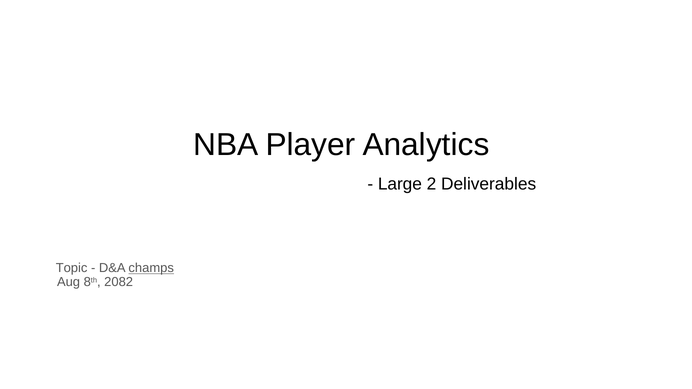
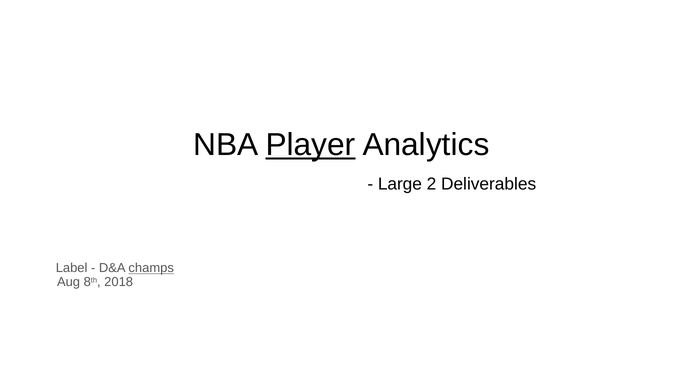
Player underline: none -> present
Topic: Topic -> Label
2082: 2082 -> 2018
